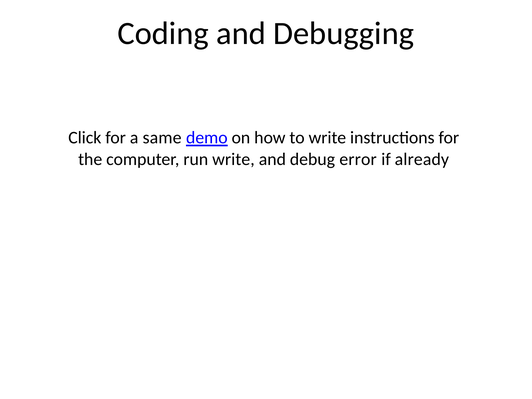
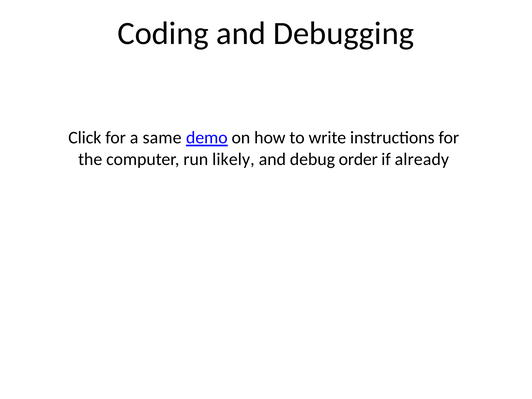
run write: write -> likely
error: error -> order
